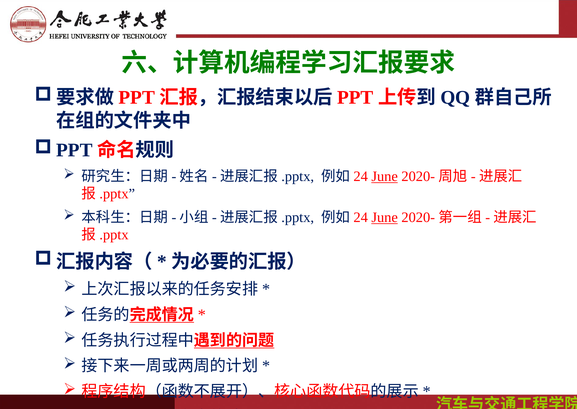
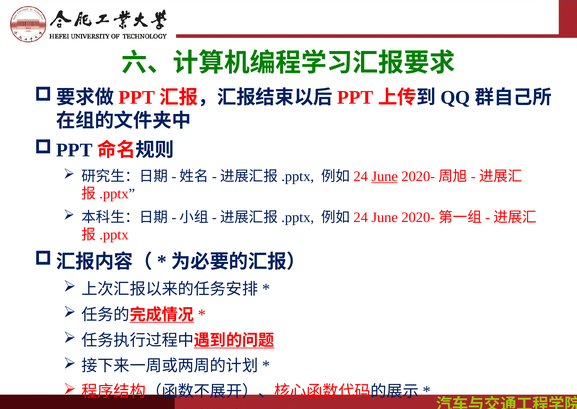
June at (385, 217) underline: present -> none
